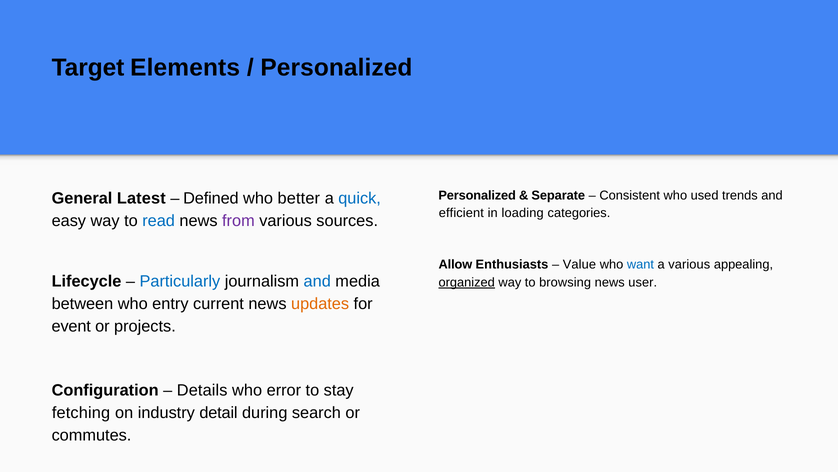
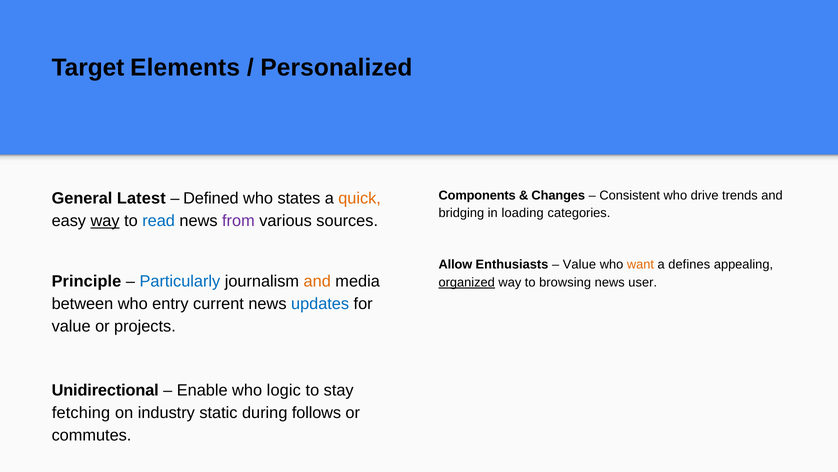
Personalized at (477, 195): Personalized -> Components
Separate: Separate -> Changes
used: used -> drive
better: better -> states
quick colour: blue -> orange
efficient: efficient -> bridging
way at (105, 221) underline: none -> present
want colour: blue -> orange
a various: various -> defines
Lifecycle: Lifecycle -> Principle
and at (317, 281) colour: blue -> orange
updates colour: orange -> blue
event at (71, 326): event -> value
Configuration: Configuration -> Unidirectional
Details: Details -> Enable
error: error -> logic
detail: detail -> static
search: search -> follows
